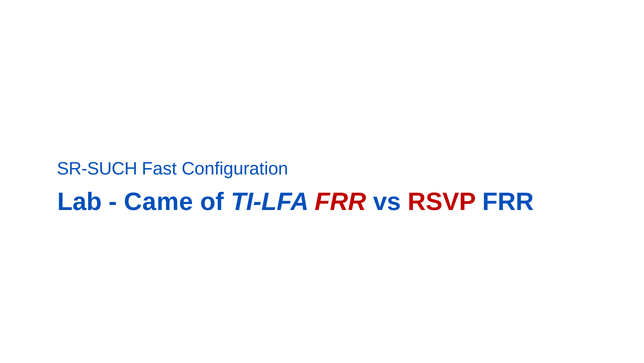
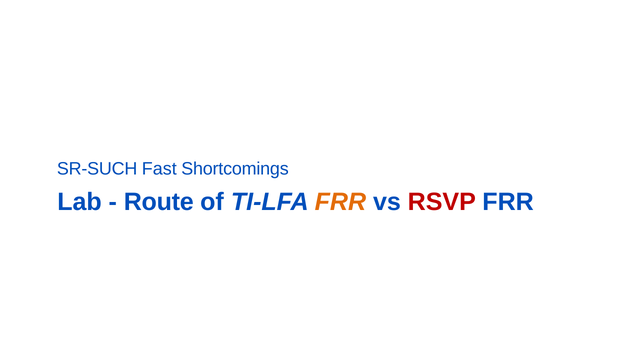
Configuration: Configuration -> Shortcomings
Came: Came -> Route
FRR at (340, 201) colour: red -> orange
